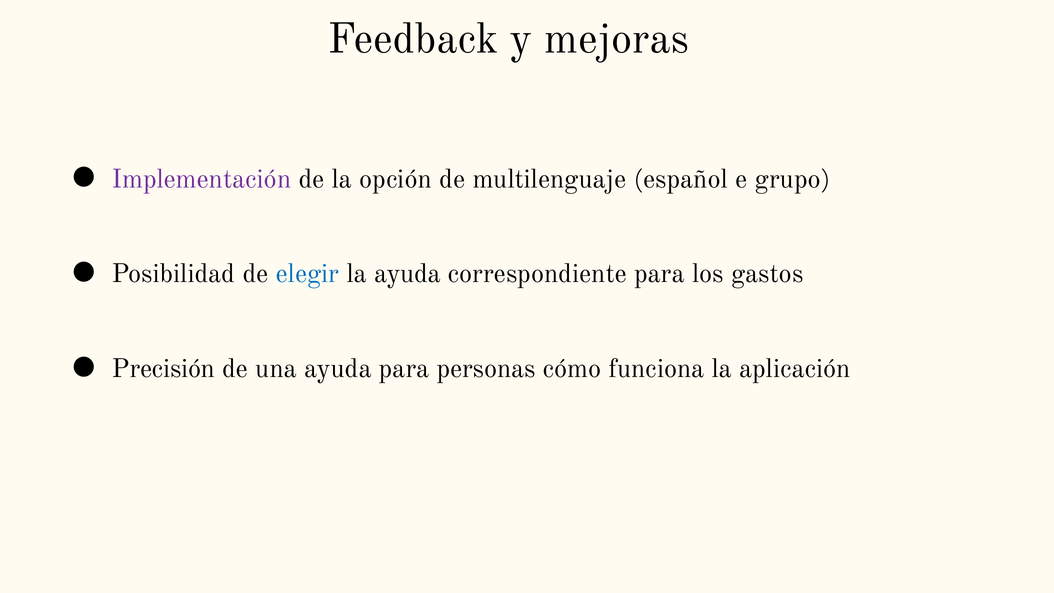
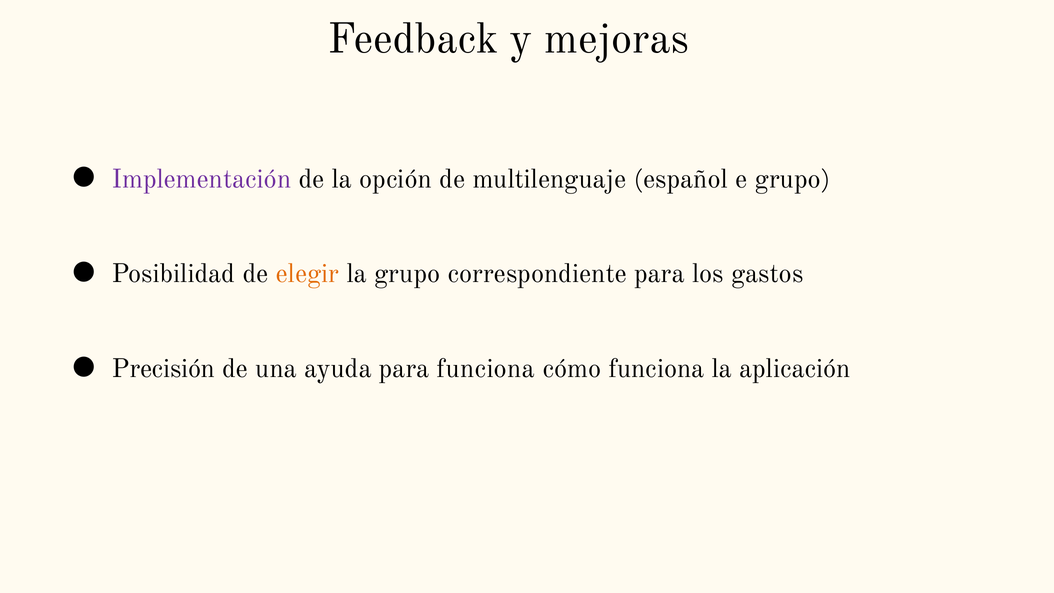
elegir colour: blue -> orange
la ayuda: ayuda -> grupo
para personas: personas -> funciona
